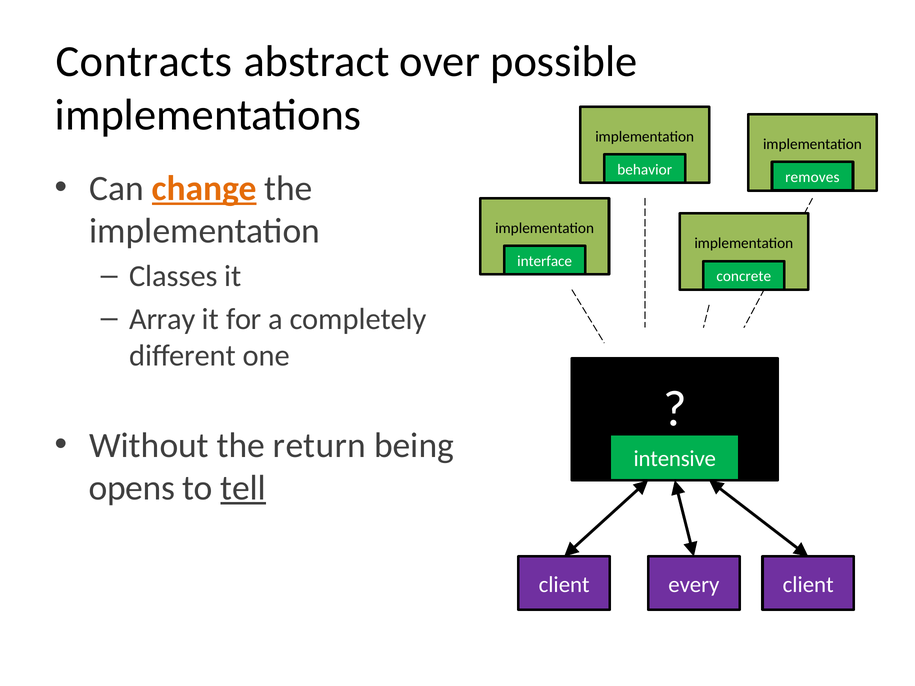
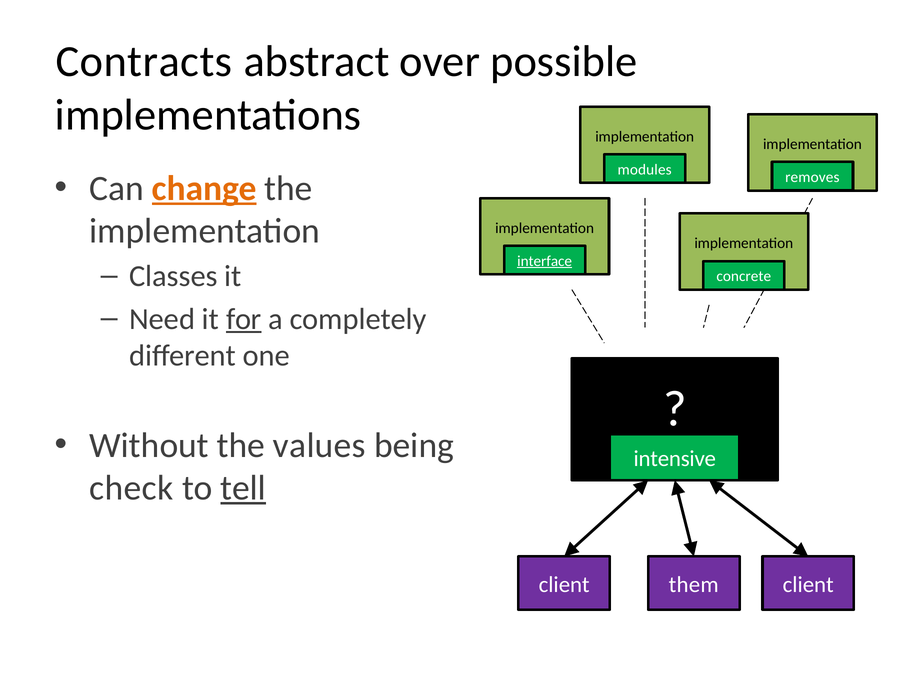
behavior: behavior -> modules
interface underline: none -> present
Array: Array -> Need
for underline: none -> present
return: return -> values
opens: opens -> check
every: every -> them
